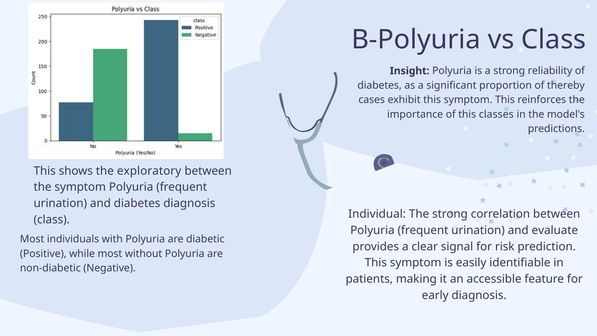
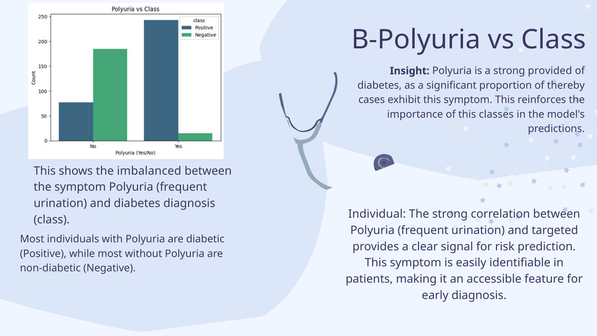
reliability: reliability -> provided
exploratory: exploratory -> imbalanced
evaluate: evaluate -> targeted
